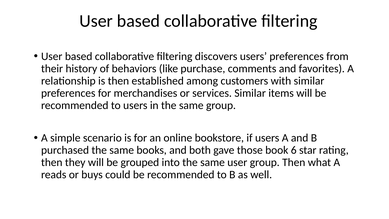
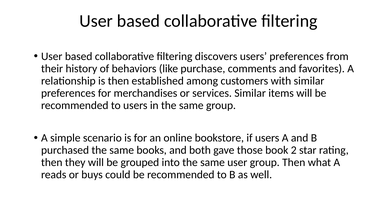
6: 6 -> 2
